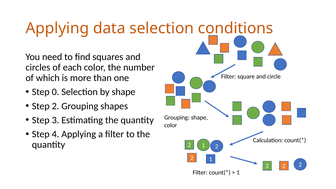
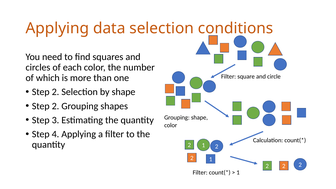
0 at (55, 92): 0 -> 2
